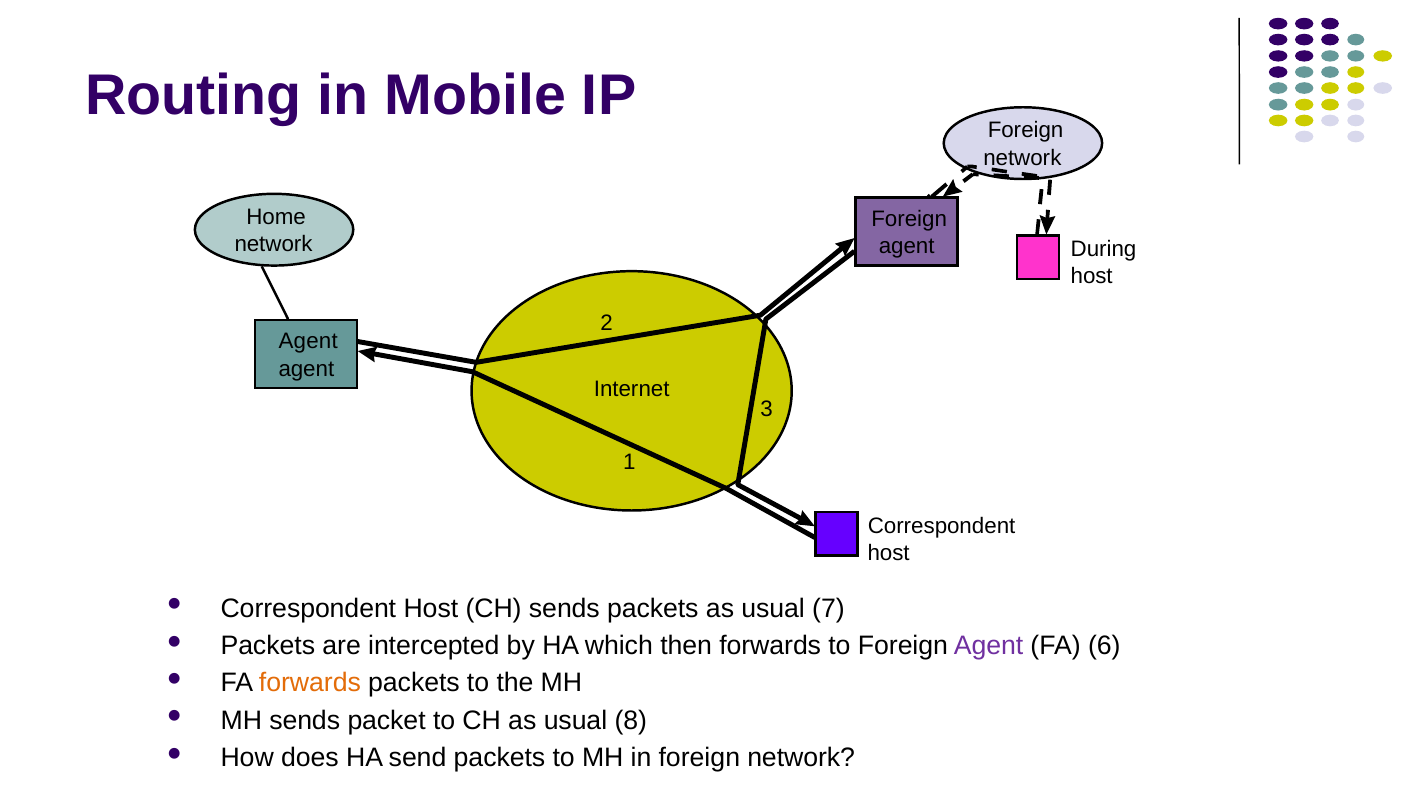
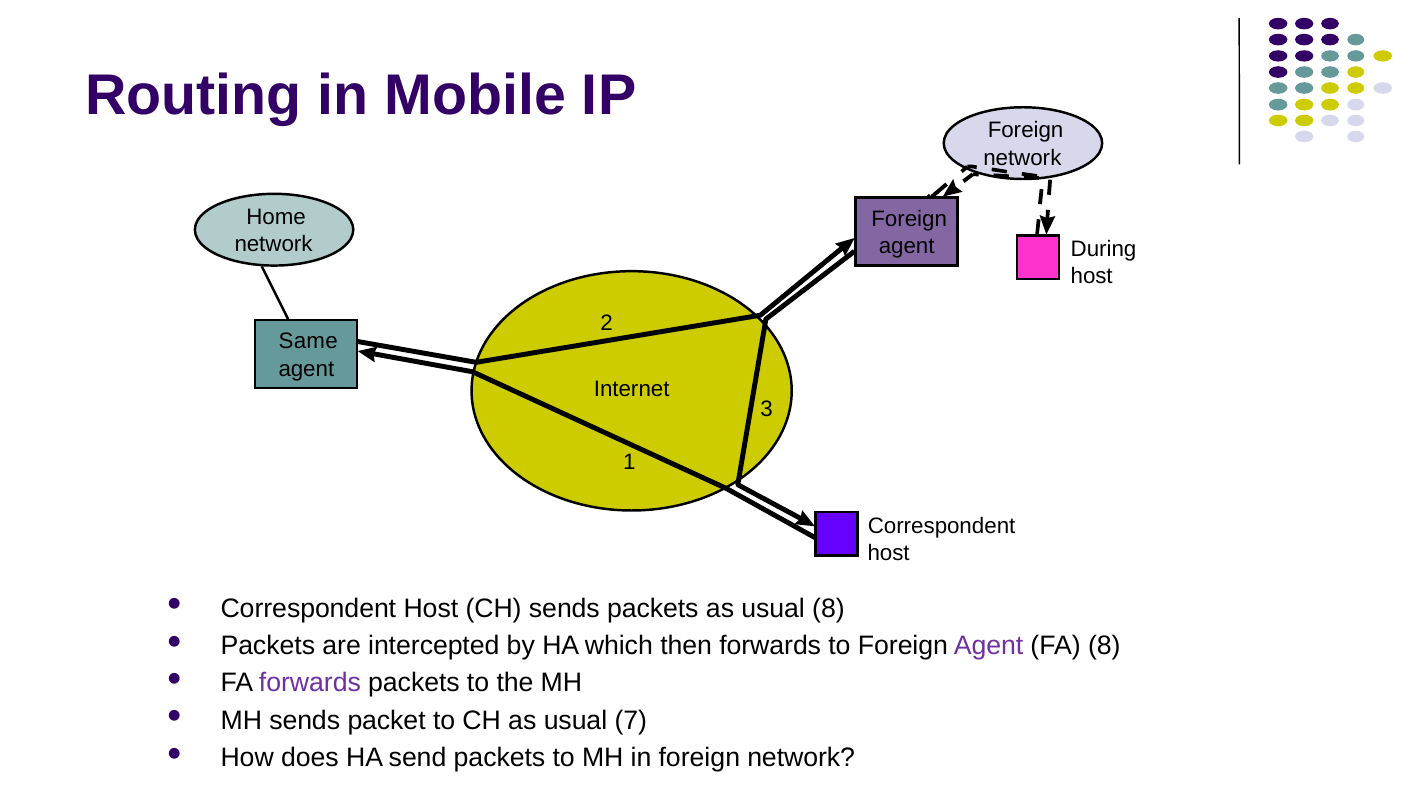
Agent at (308, 341): Agent -> Same
usual 7: 7 -> 8
FA 6: 6 -> 8
forwards at (310, 682) colour: orange -> purple
8: 8 -> 7
